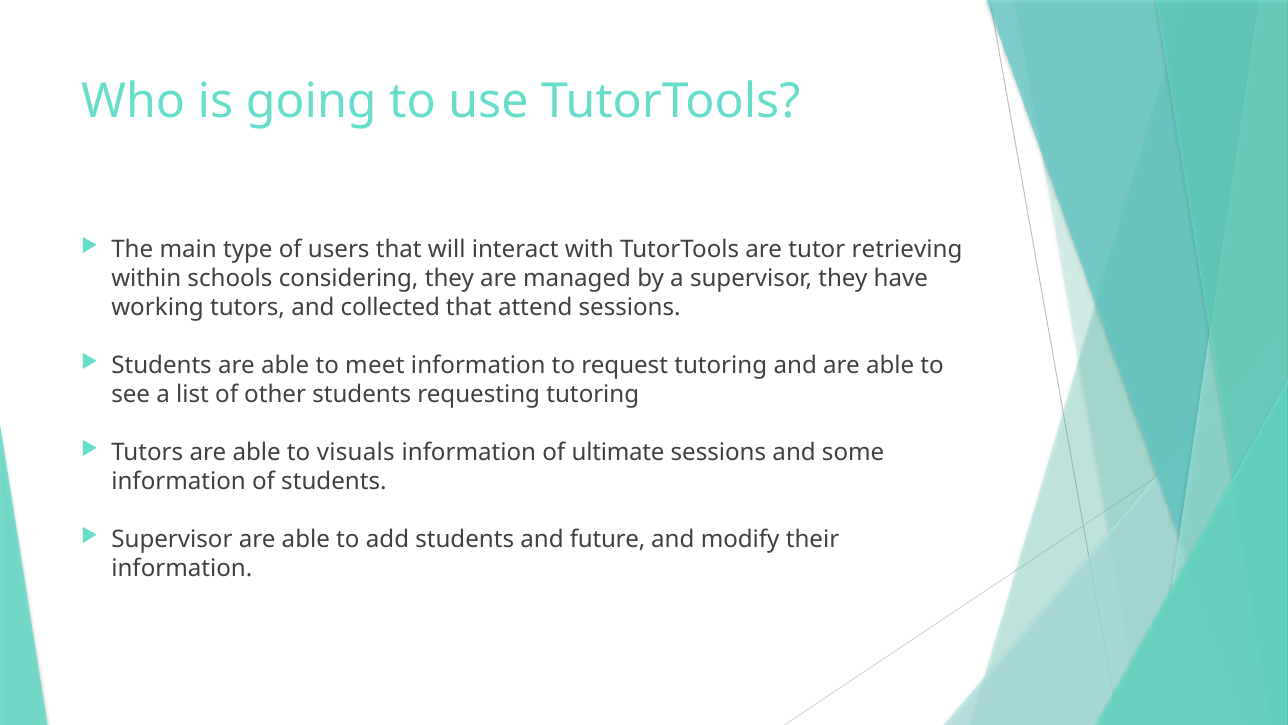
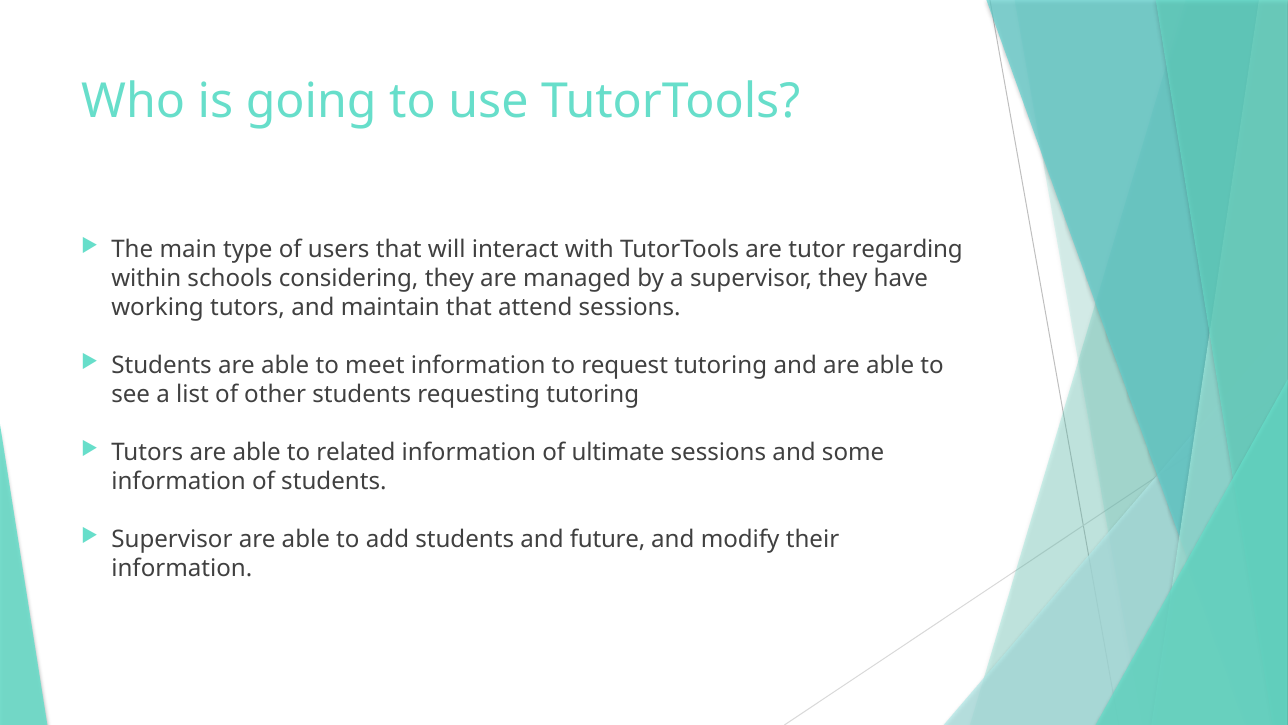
retrieving: retrieving -> regarding
collected: collected -> maintain
visuals: visuals -> related
